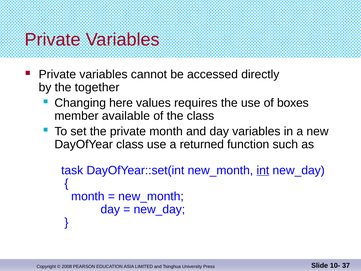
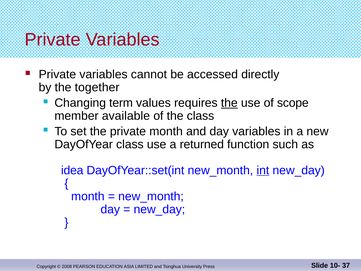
here: here -> term
the at (229, 103) underline: none -> present
boxes: boxes -> scope
task: task -> idea
